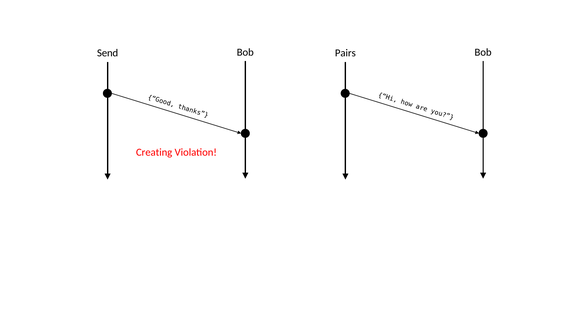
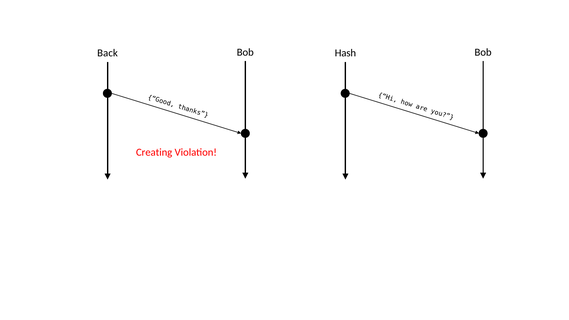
Send: Send -> Back
Pairs: Pairs -> Hash
